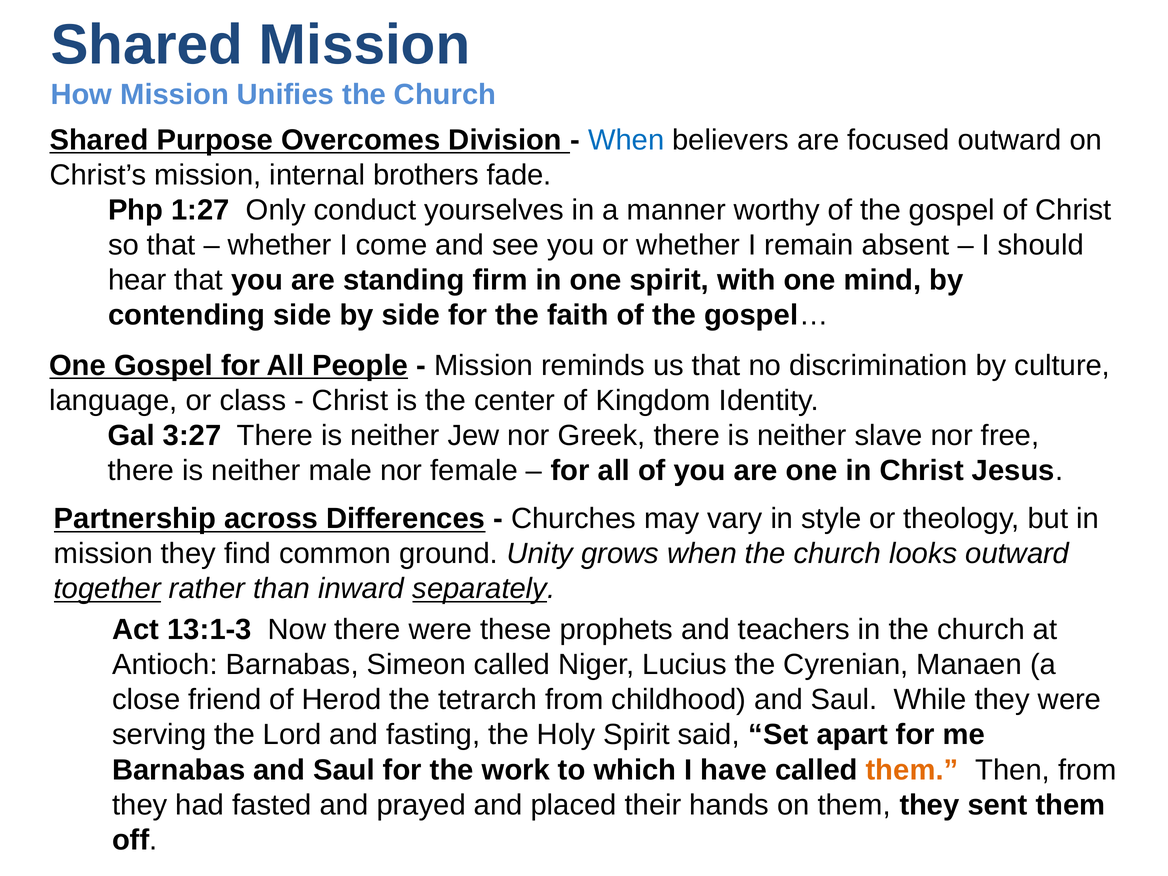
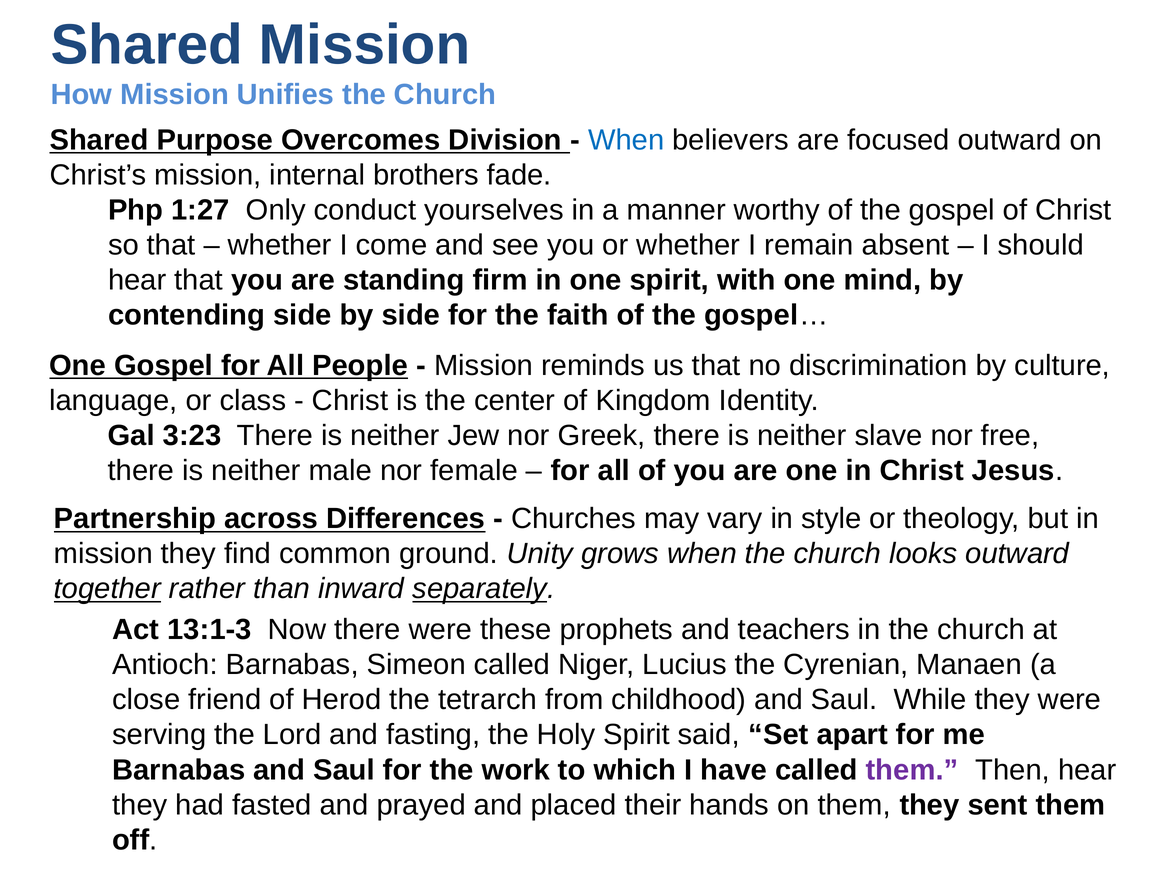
3:27: 3:27 -> 3:23
them at (912, 770) colour: orange -> purple
Then from: from -> hear
